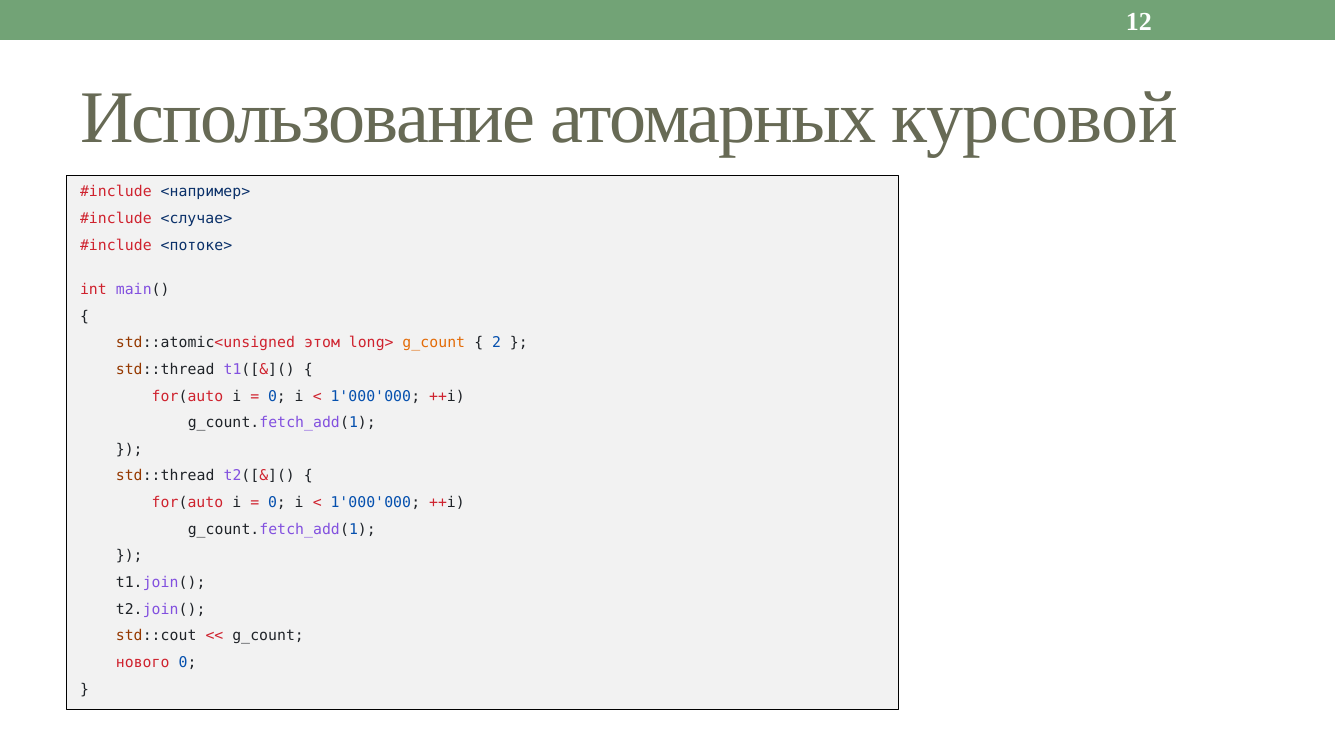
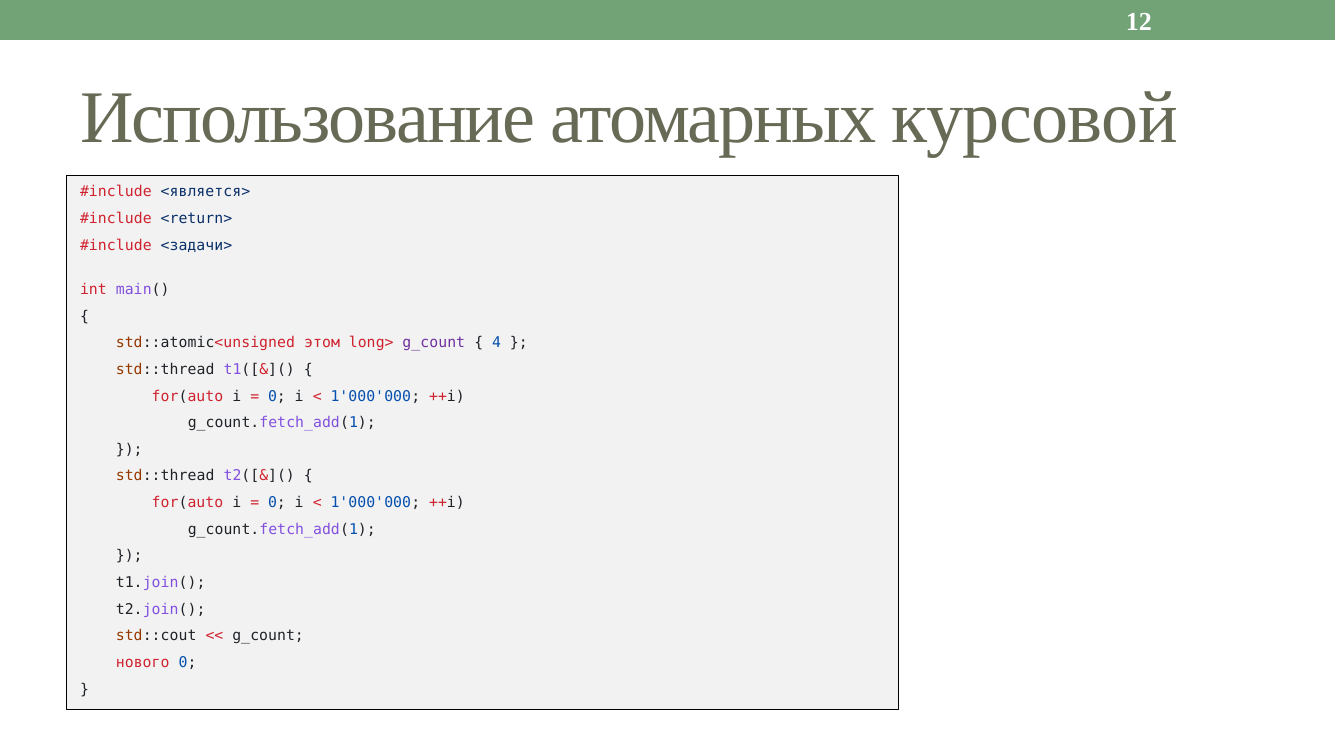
<например>: <например> -> <является>
<случае>: <случае> -> <return>
<потоке>: <потоке> -> <задачи>
g_count at (434, 343) colour: orange -> purple
2: 2 -> 4
